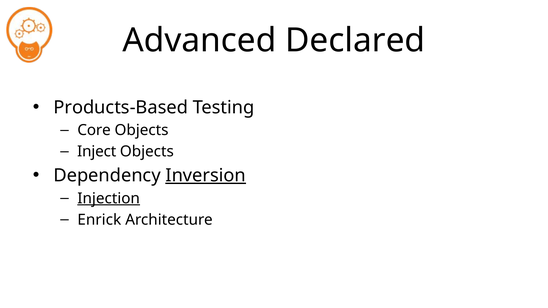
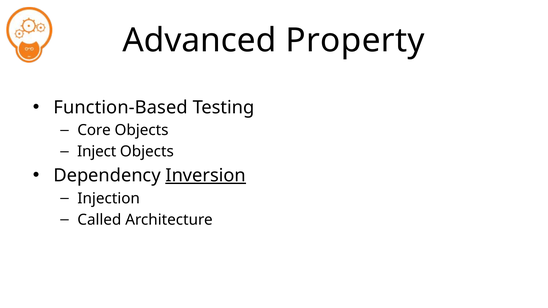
Declared: Declared -> Property
Products-Based: Products-Based -> Function-Based
Injection underline: present -> none
Enrick: Enrick -> Called
